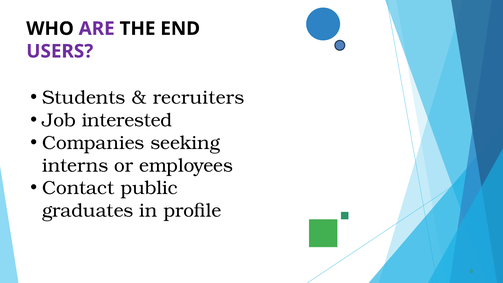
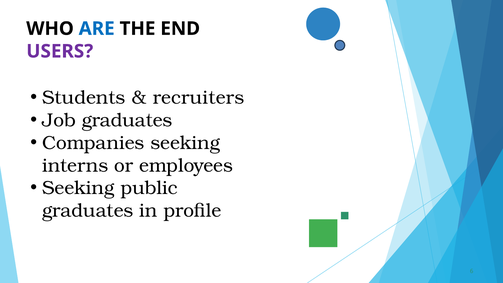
ARE colour: purple -> blue
Job interested: interested -> graduates
Contact at (78, 188): Contact -> Seeking
